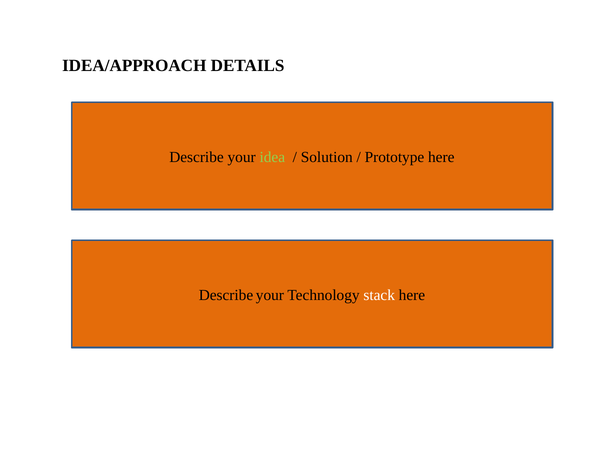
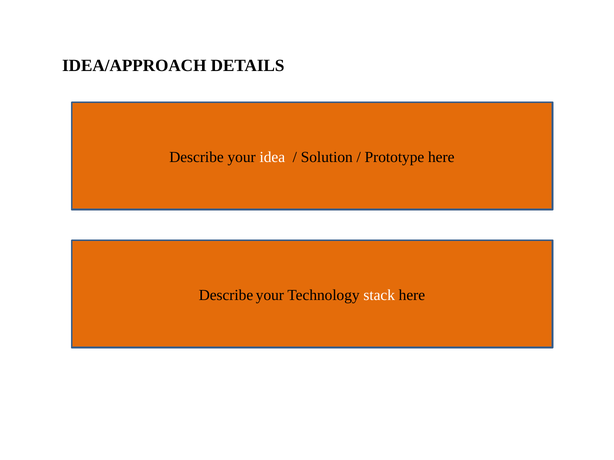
idea colour: light green -> white
